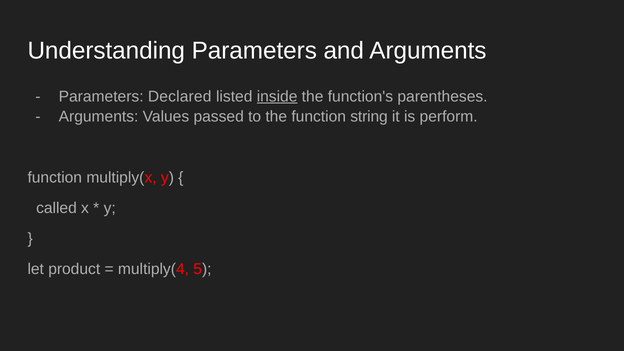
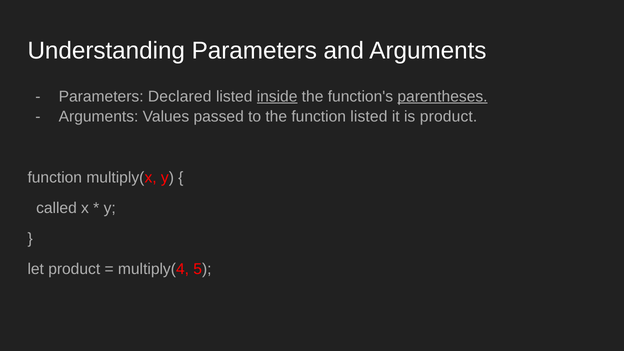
parentheses underline: none -> present
function string: string -> listed
is perform: perform -> product
